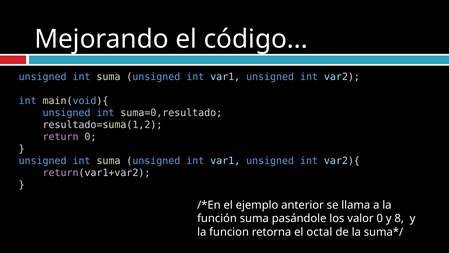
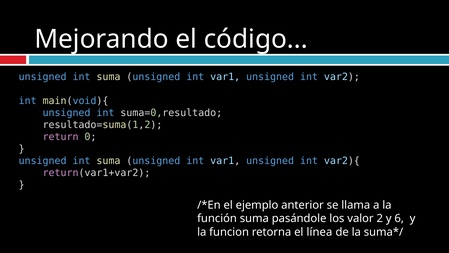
valor 0: 0 -> 2
8: 8 -> 6
octal: octal -> línea
